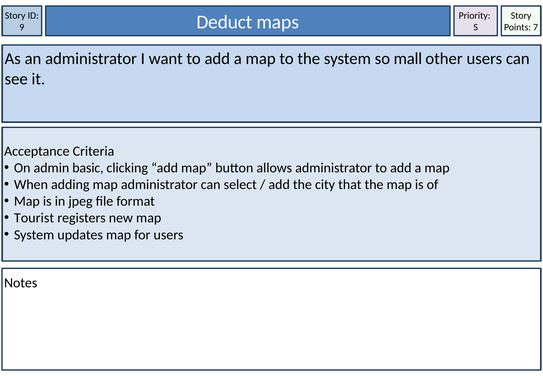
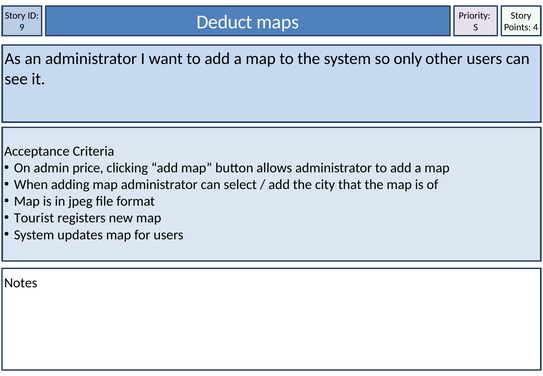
7: 7 -> 4
mall: mall -> only
basic: basic -> price
